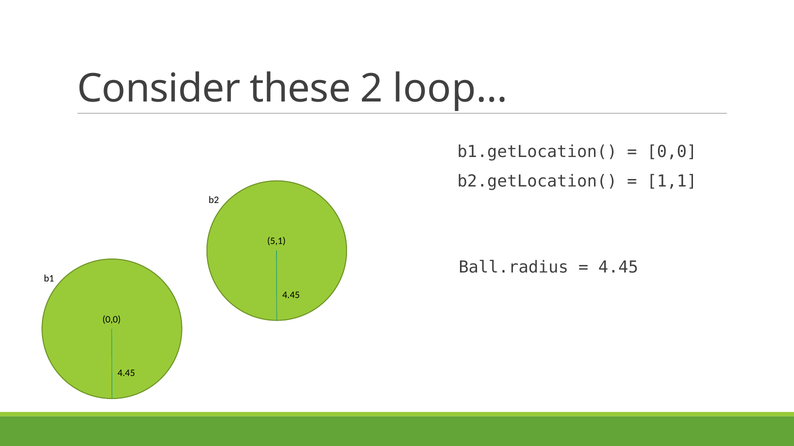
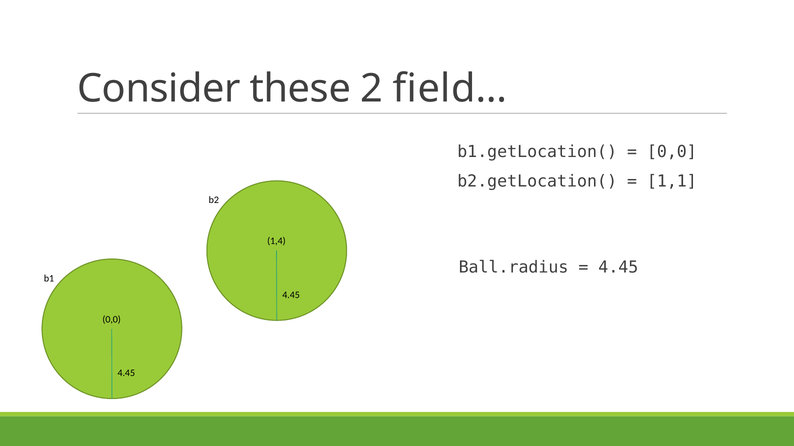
loop…: loop… -> field…
5,1: 5,1 -> 1,4
